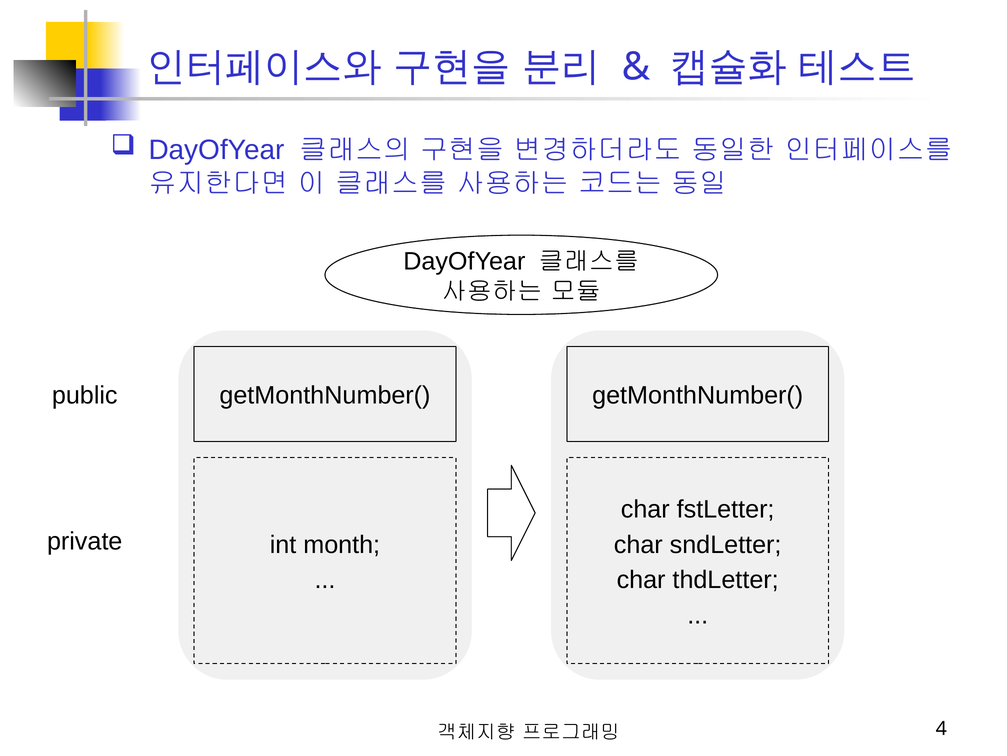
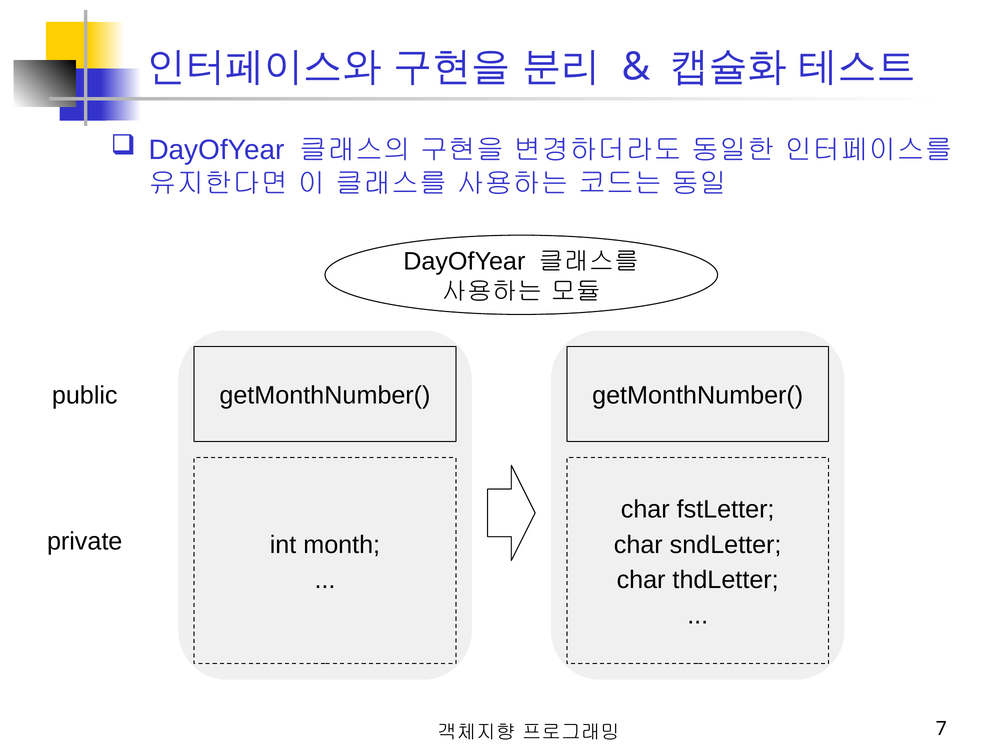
4: 4 -> 7
